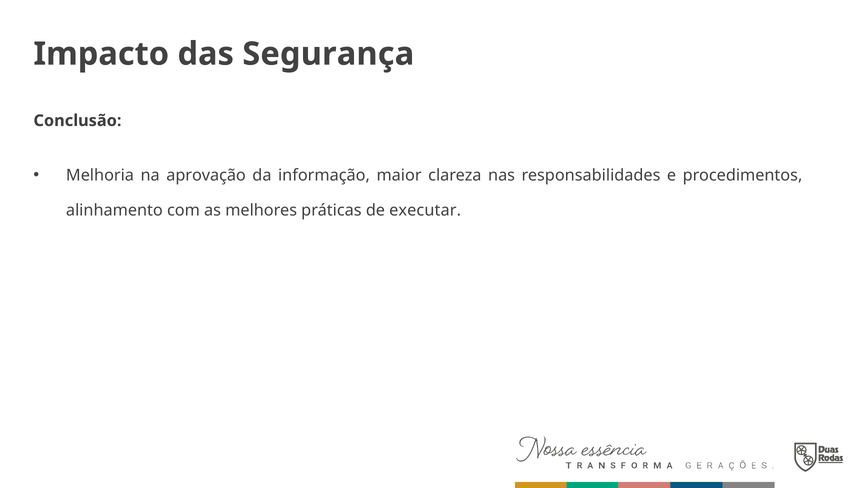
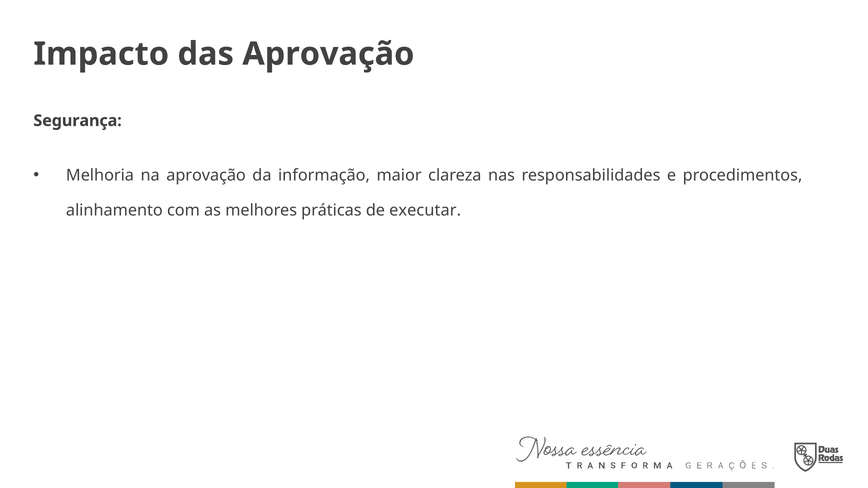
das Segurança: Segurança -> Aprovação
Conclusão: Conclusão -> Segurança
